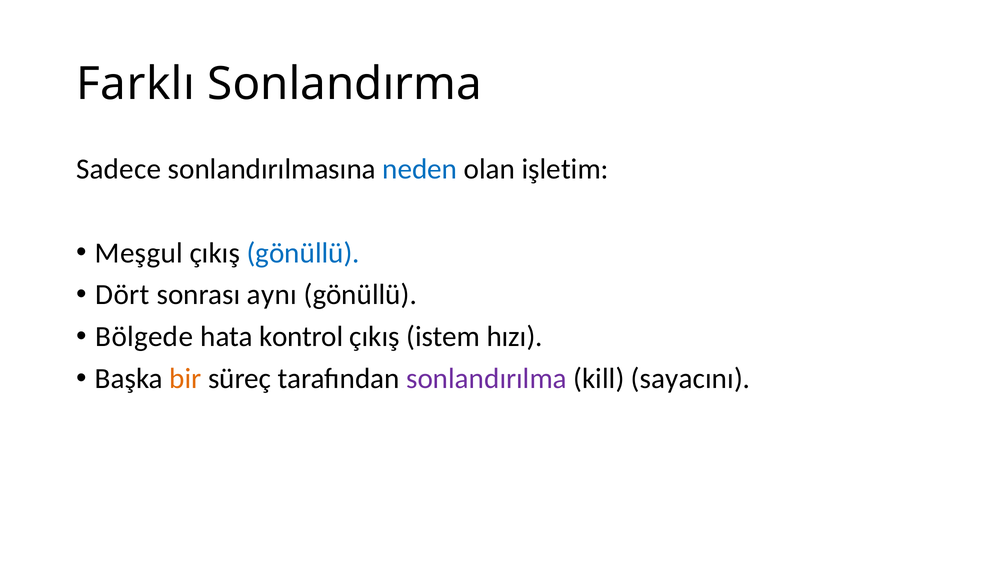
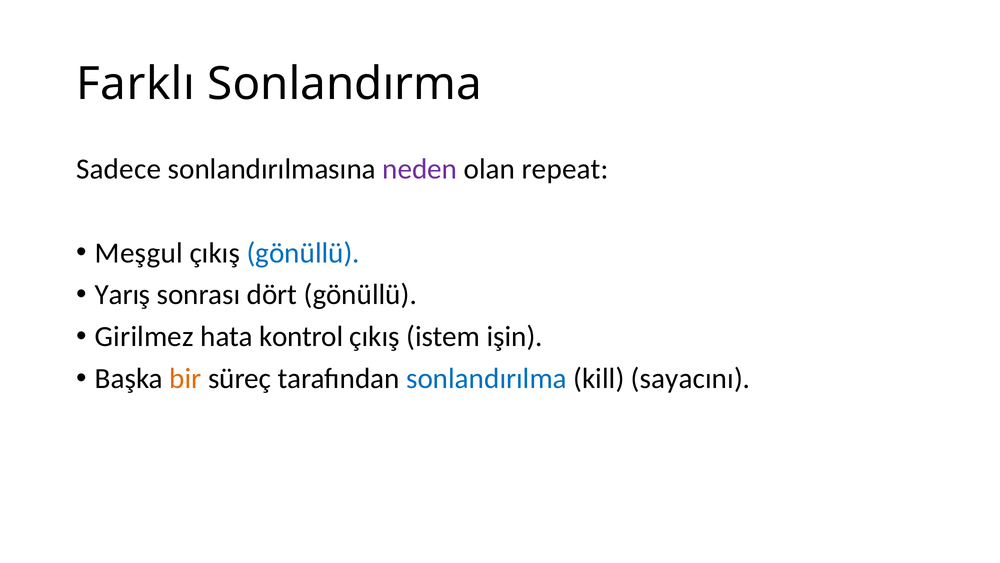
neden colour: blue -> purple
işletim: işletim -> repeat
Dört: Dört -> Yarış
aynı: aynı -> dört
Bölgede: Bölgede -> Girilmez
hızı: hızı -> işin
sonlandırılma colour: purple -> blue
